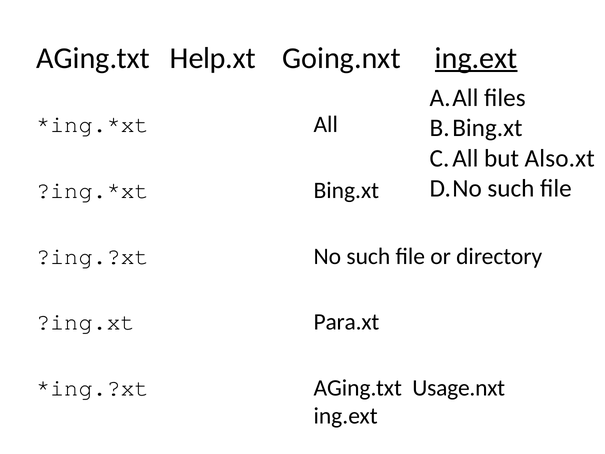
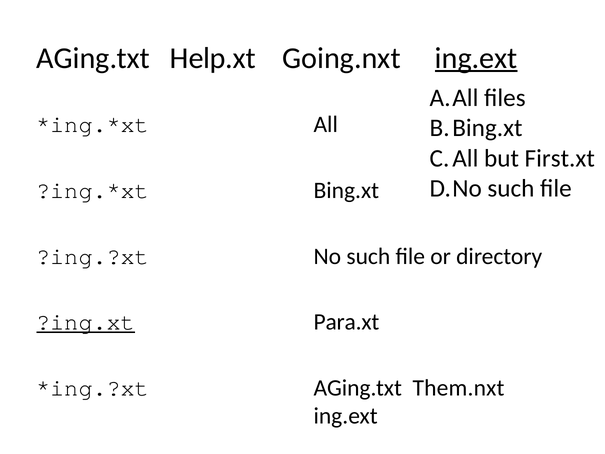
Also.xt: Also.xt -> First.xt
?ing.xt underline: none -> present
Usage.nxt: Usage.nxt -> Them.nxt
